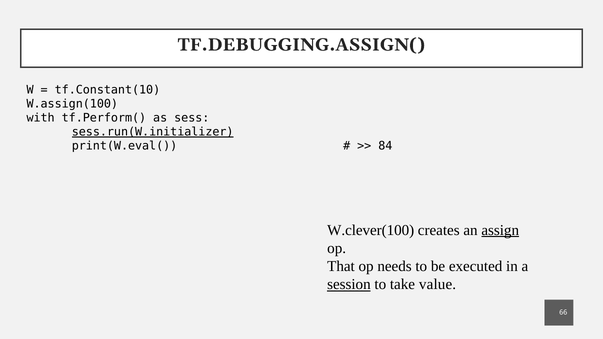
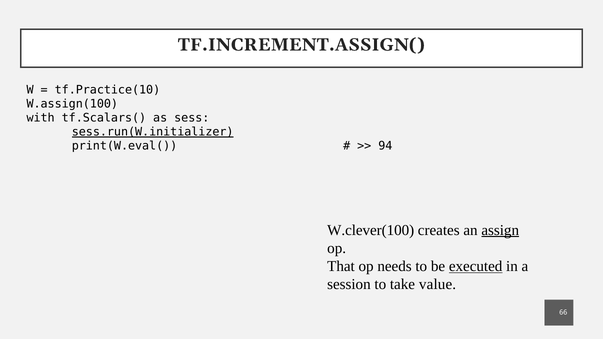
TF.DEBUGGING.ASSIGN(: TF.DEBUGGING.ASSIGN( -> TF.INCREMENT.ASSIGN(
tf.Constant(10: tf.Constant(10 -> tf.Practice(10
tf.Perform(: tf.Perform( -> tf.Scalars(
84: 84 -> 94
executed underline: none -> present
session underline: present -> none
